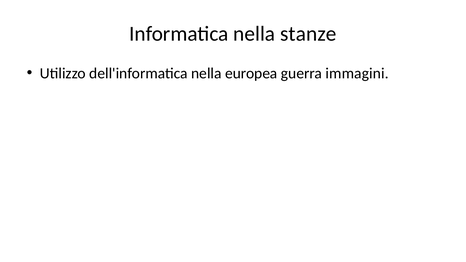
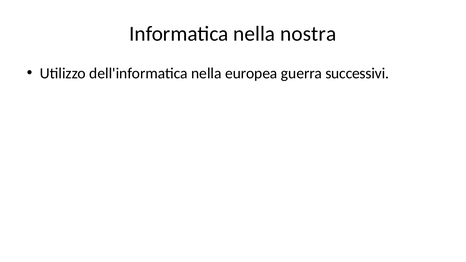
stanze: stanze -> nostra
immagini: immagini -> successivi
